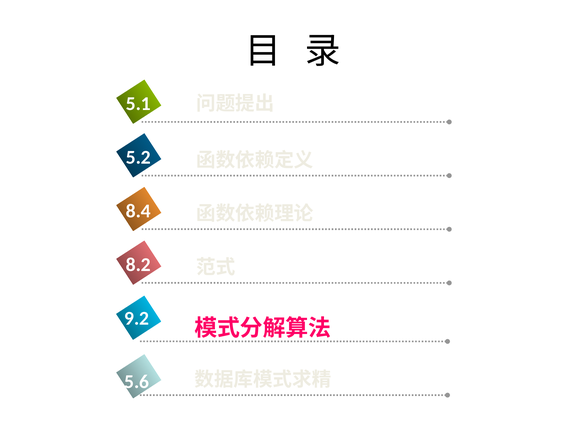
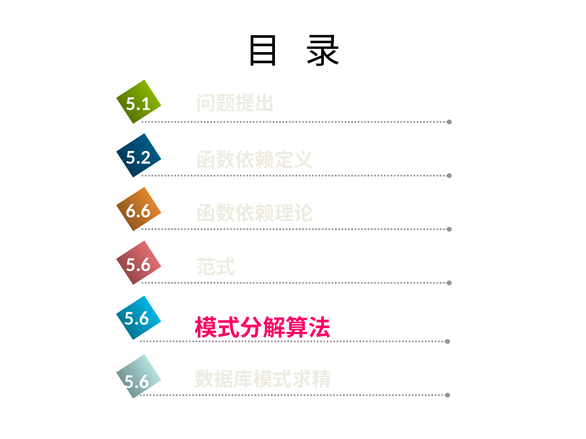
8.4: 8.4 -> 6.6
8.2 at (138, 265): 8.2 -> 5.6
9.2 at (137, 319): 9.2 -> 5.6
